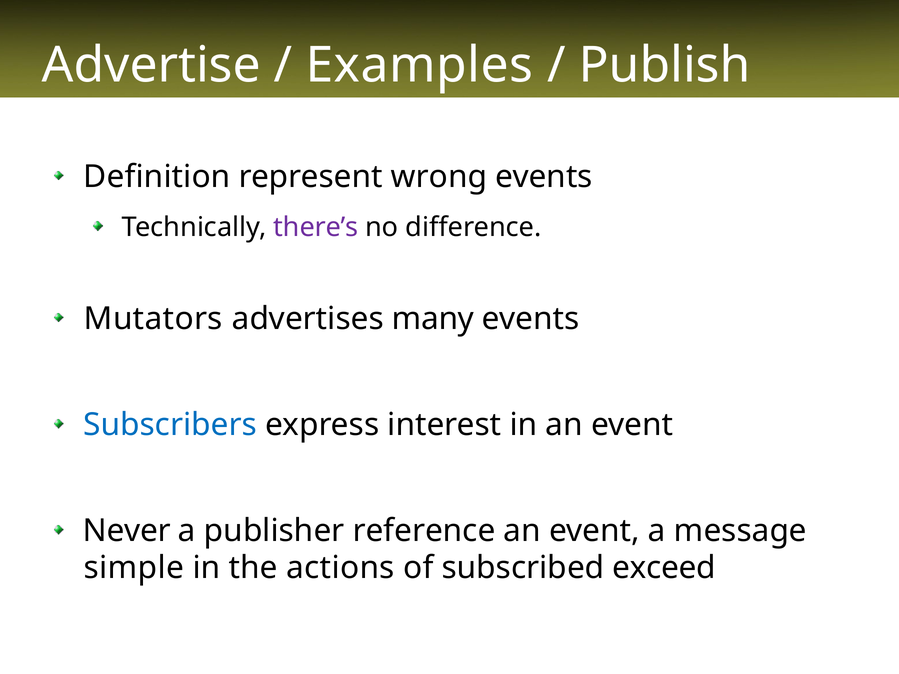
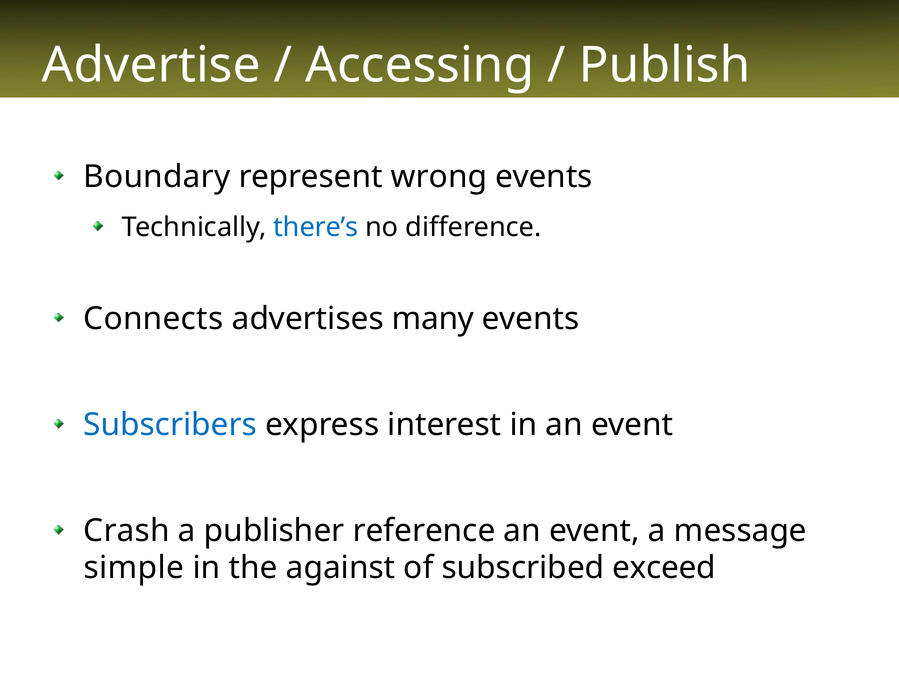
Examples: Examples -> Accessing
Definition: Definition -> Boundary
there’s colour: purple -> blue
Mutators: Mutators -> Connects
Never: Never -> Crash
actions: actions -> against
